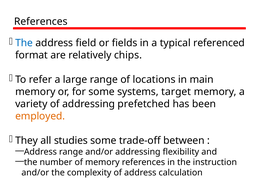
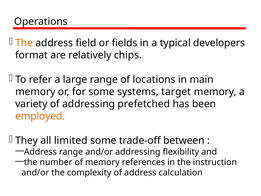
References at (41, 22): References -> Operations
The at (24, 43) colour: blue -> orange
referenced: referenced -> developers
studies: studies -> limited
